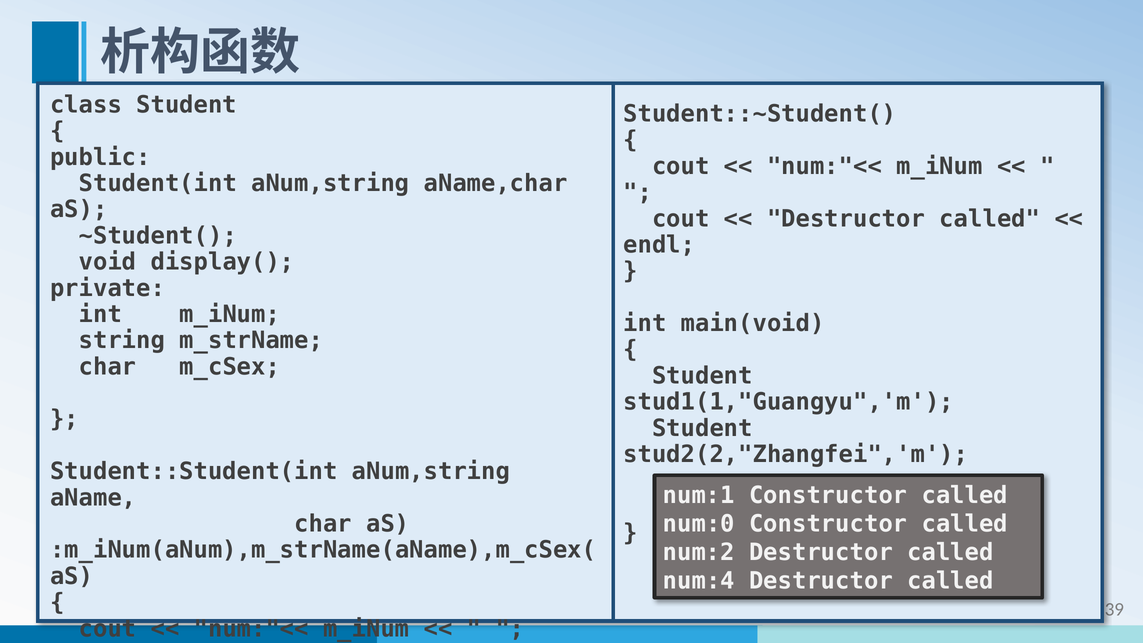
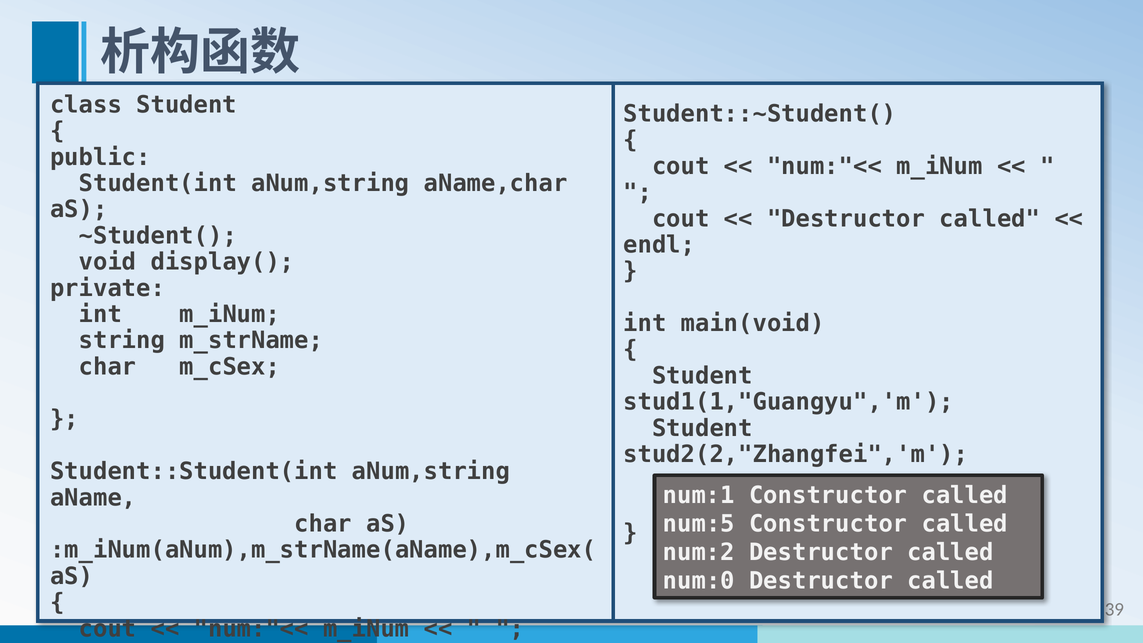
num:0: num:0 -> num:5
num:4: num:4 -> num:0
